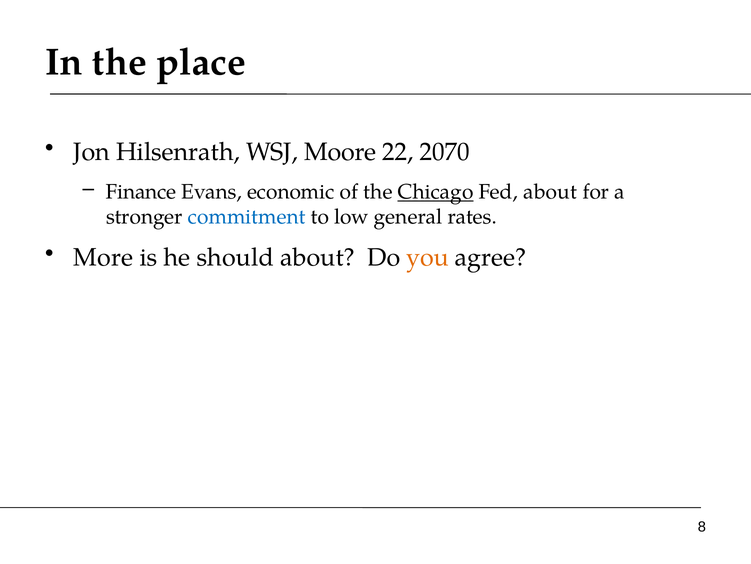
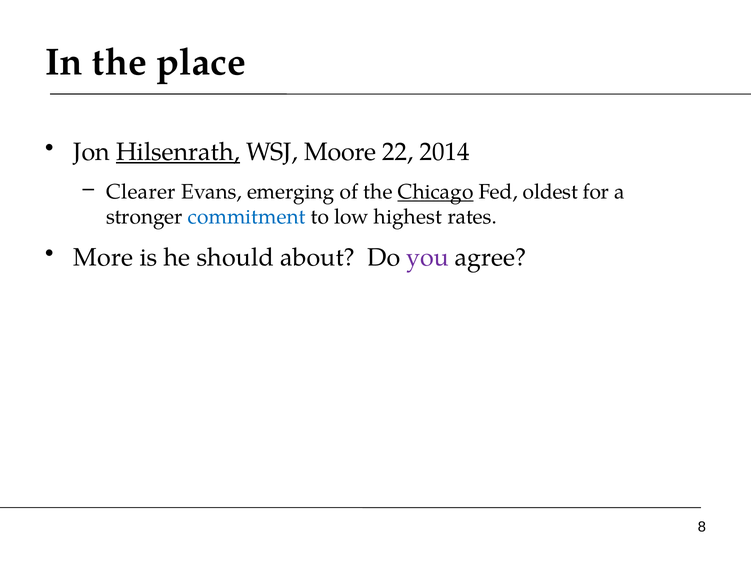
Hilsenrath underline: none -> present
2070: 2070 -> 2014
Finance: Finance -> Clearer
economic: economic -> emerging
Fed about: about -> oldest
general: general -> highest
you colour: orange -> purple
